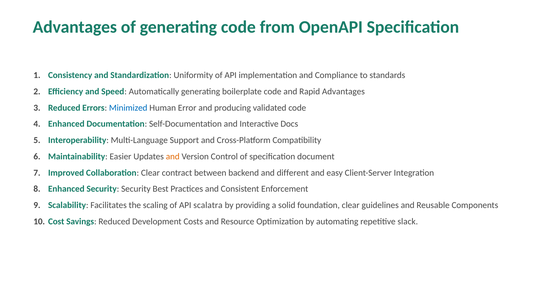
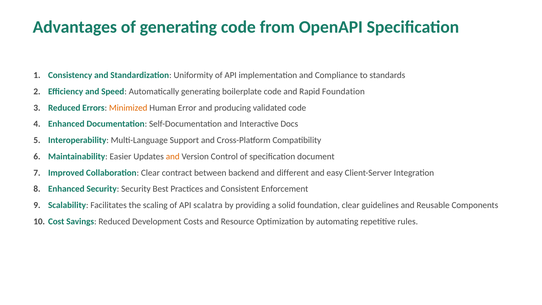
Rapid Advantages: Advantages -> Foundation
Minimized colour: blue -> orange
slack: slack -> rules
